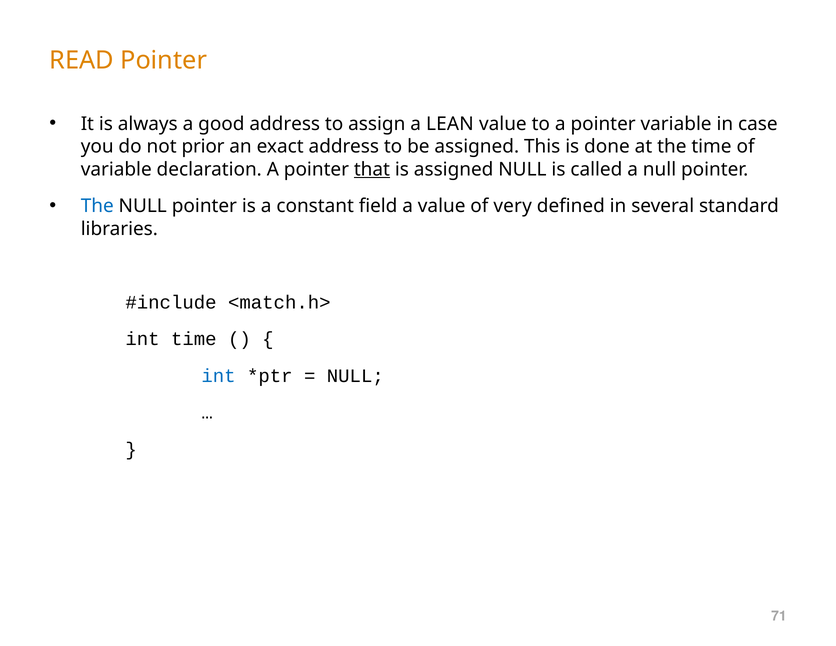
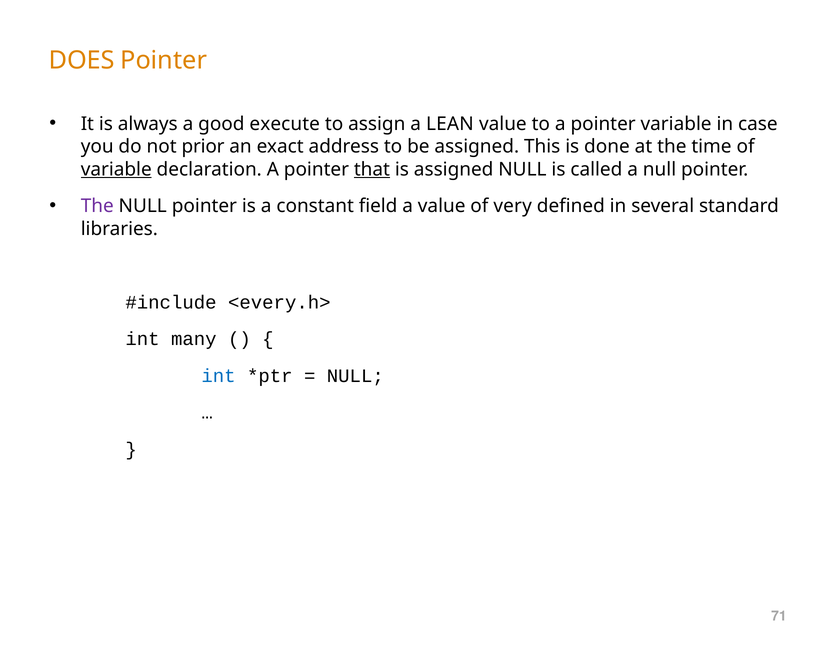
READ: READ -> DOES
good address: address -> execute
variable at (116, 169) underline: none -> present
The at (97, 206) colour: blue -> purple
<match.h>: <match.h> -> <every.h>
int time: time -> many
